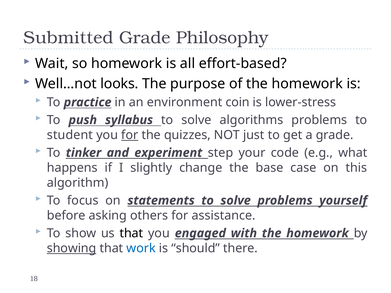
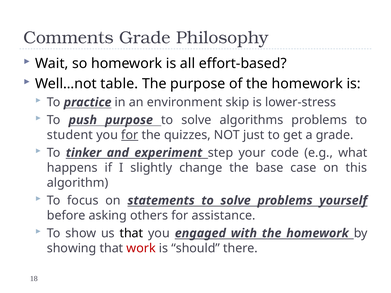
Submitted: Submitted -> Comments
looks: looks -> table
coin: coin -> skip
push syllabus: syllabus -> purpose
showing underline: present -> none
work colour: blue -> red
